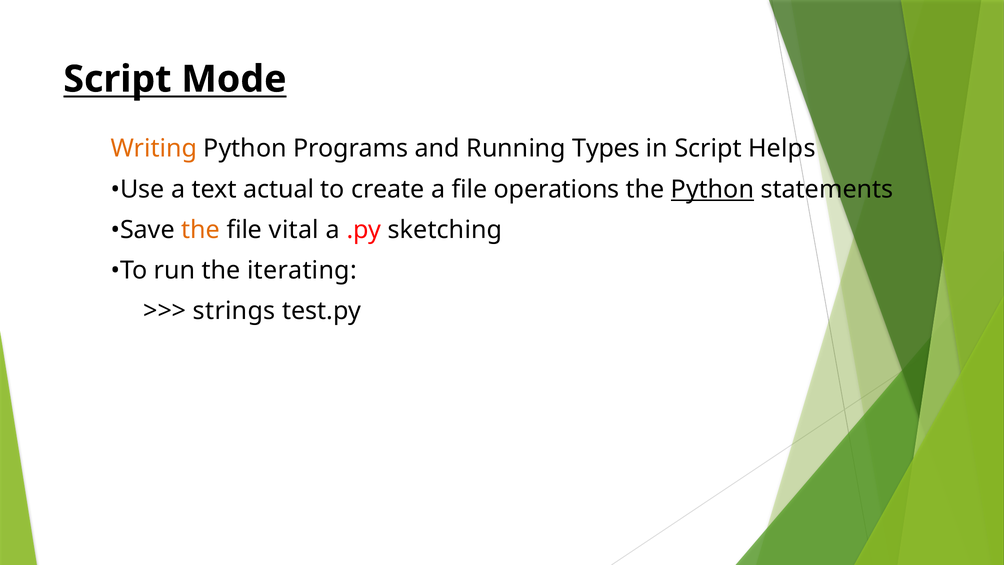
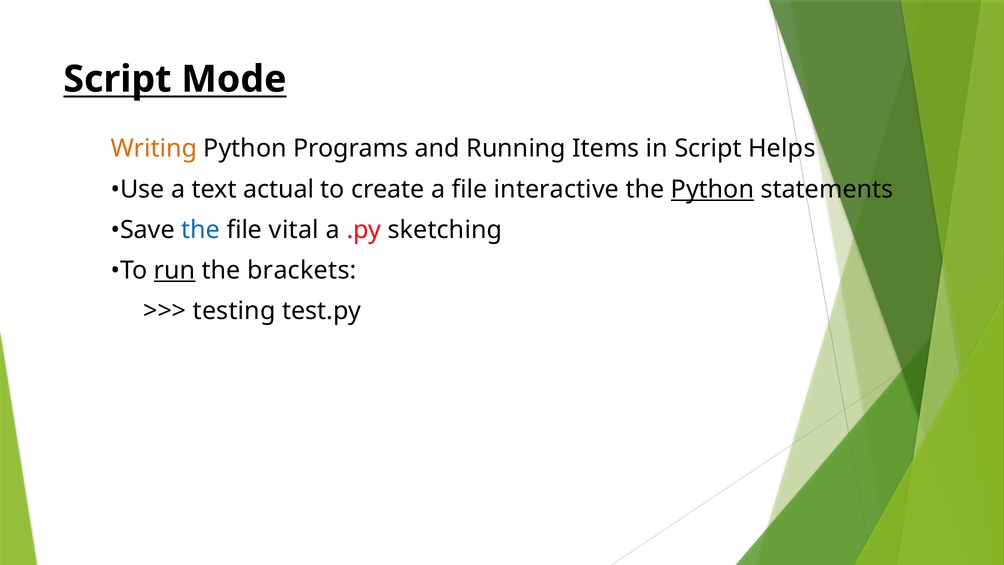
Types: Types -> Items
operations: operations -> interactive
the at (201, 230) colour: orange -> blue
run underline: none -> present
iterating: iterating -> brackets
strings: strings -> testing
